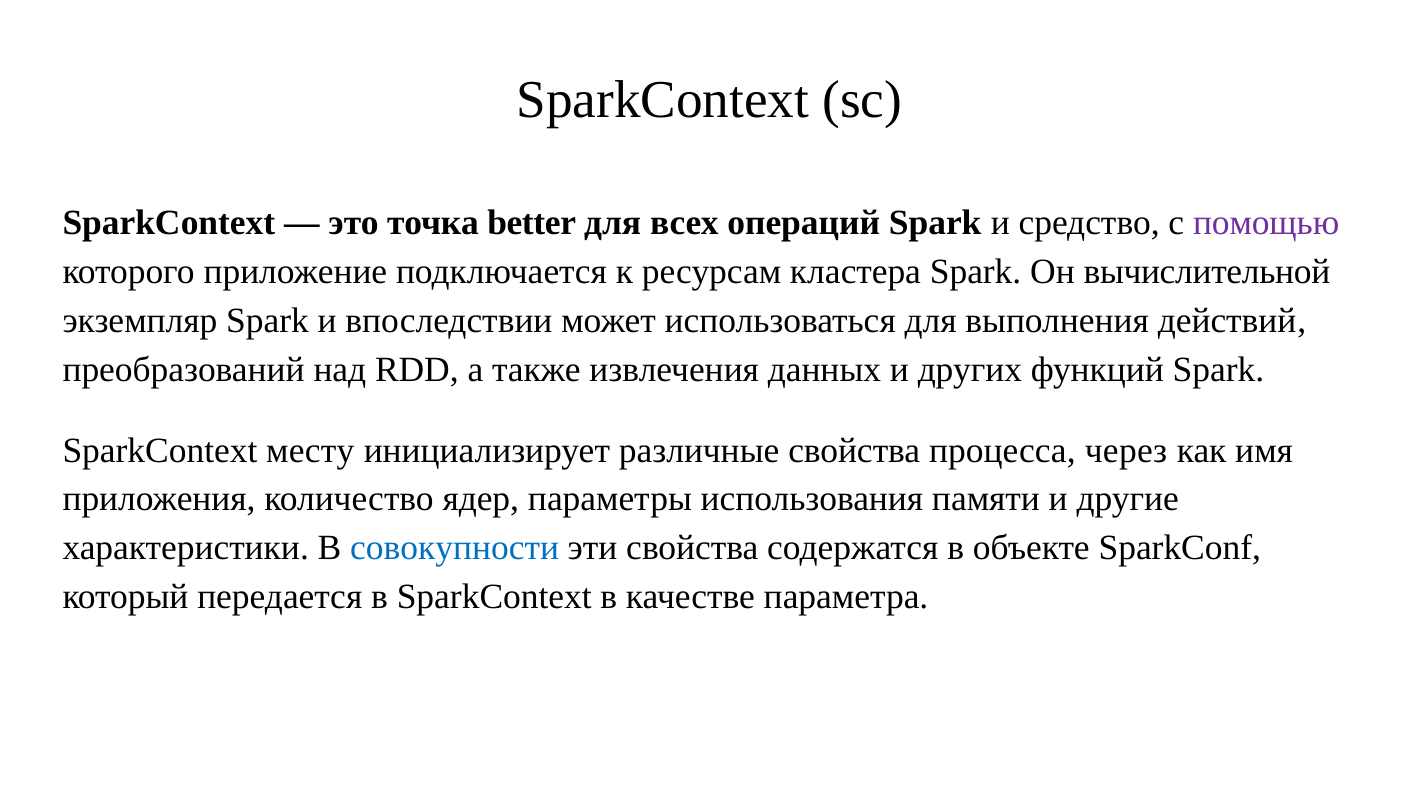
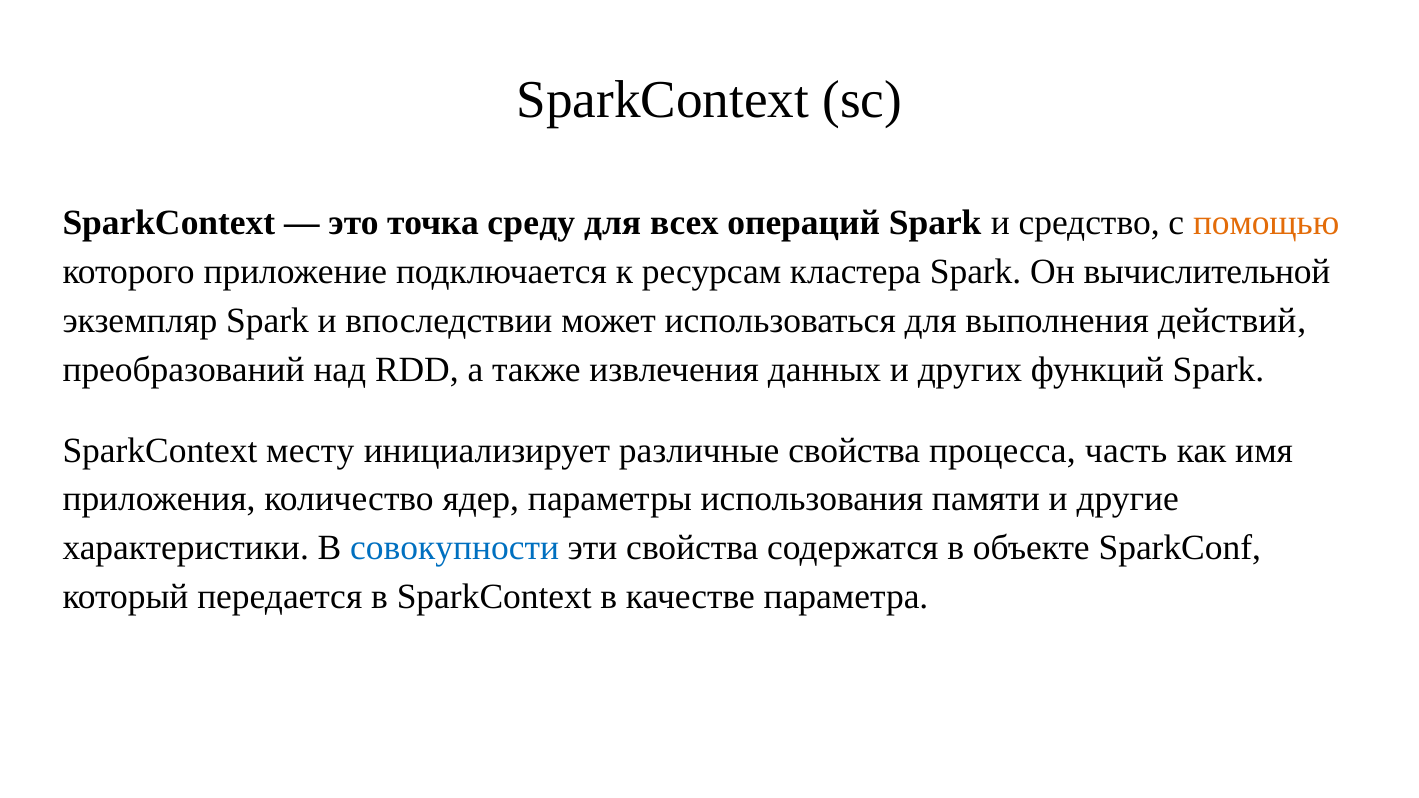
better: better -> среду
помощью colour: purple -> orange
через: через -> часть
